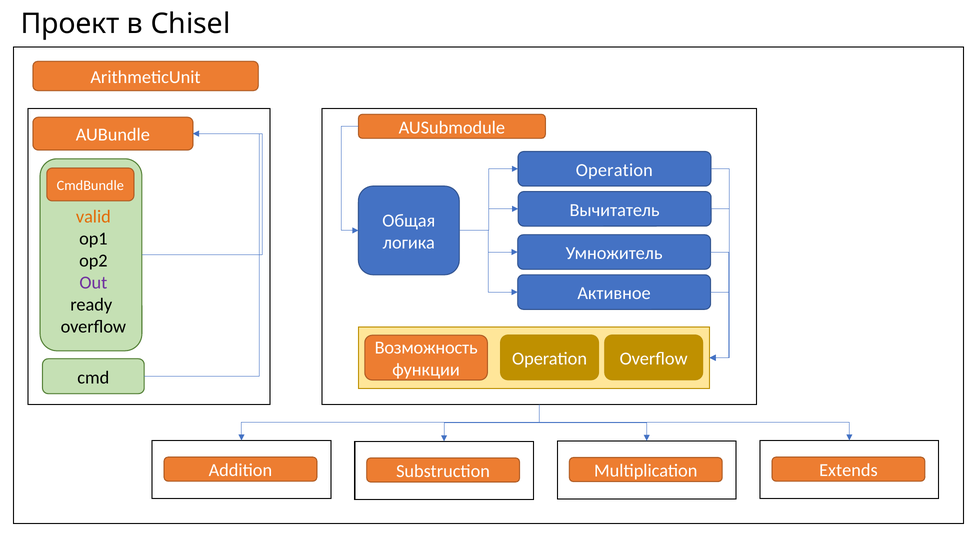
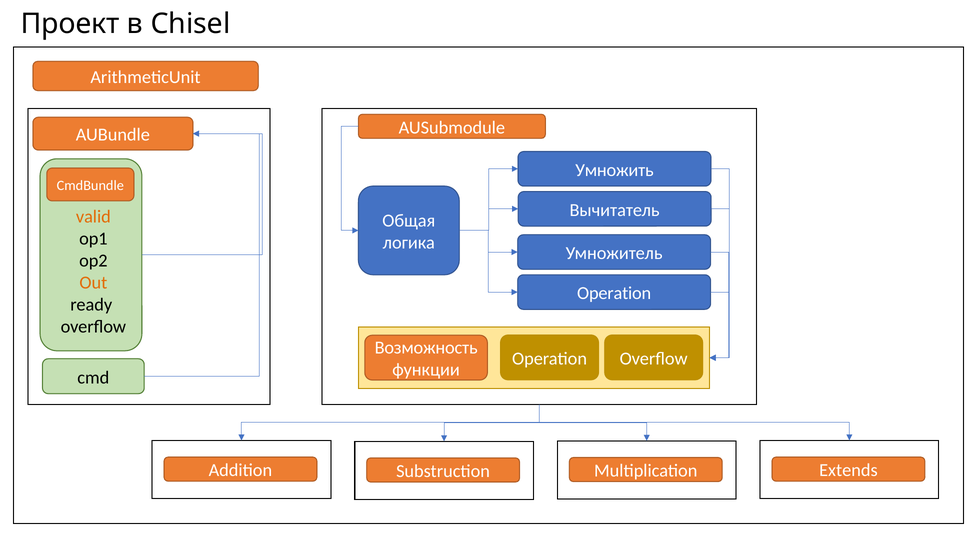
Operation at (614, 170): Operation -> Умножить
Out colour: purple -> orange
Активное at (614, 294): Активное -> Operation
